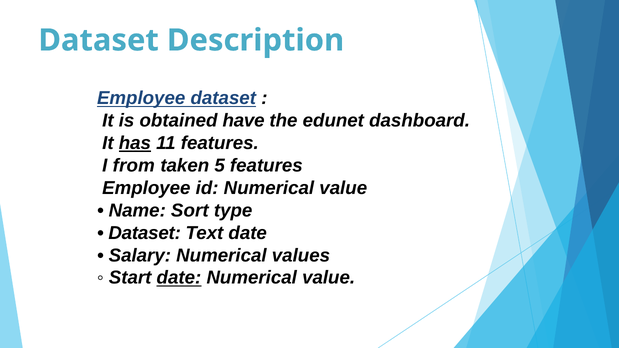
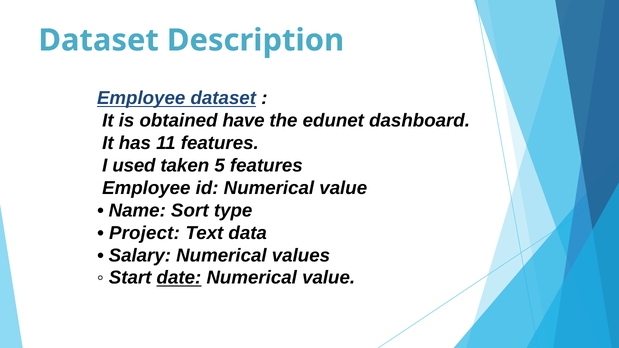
has underline: present -> none
from: from -> used
Dataset at (145, 233): Dataset -> Project
Text date: date -> data
